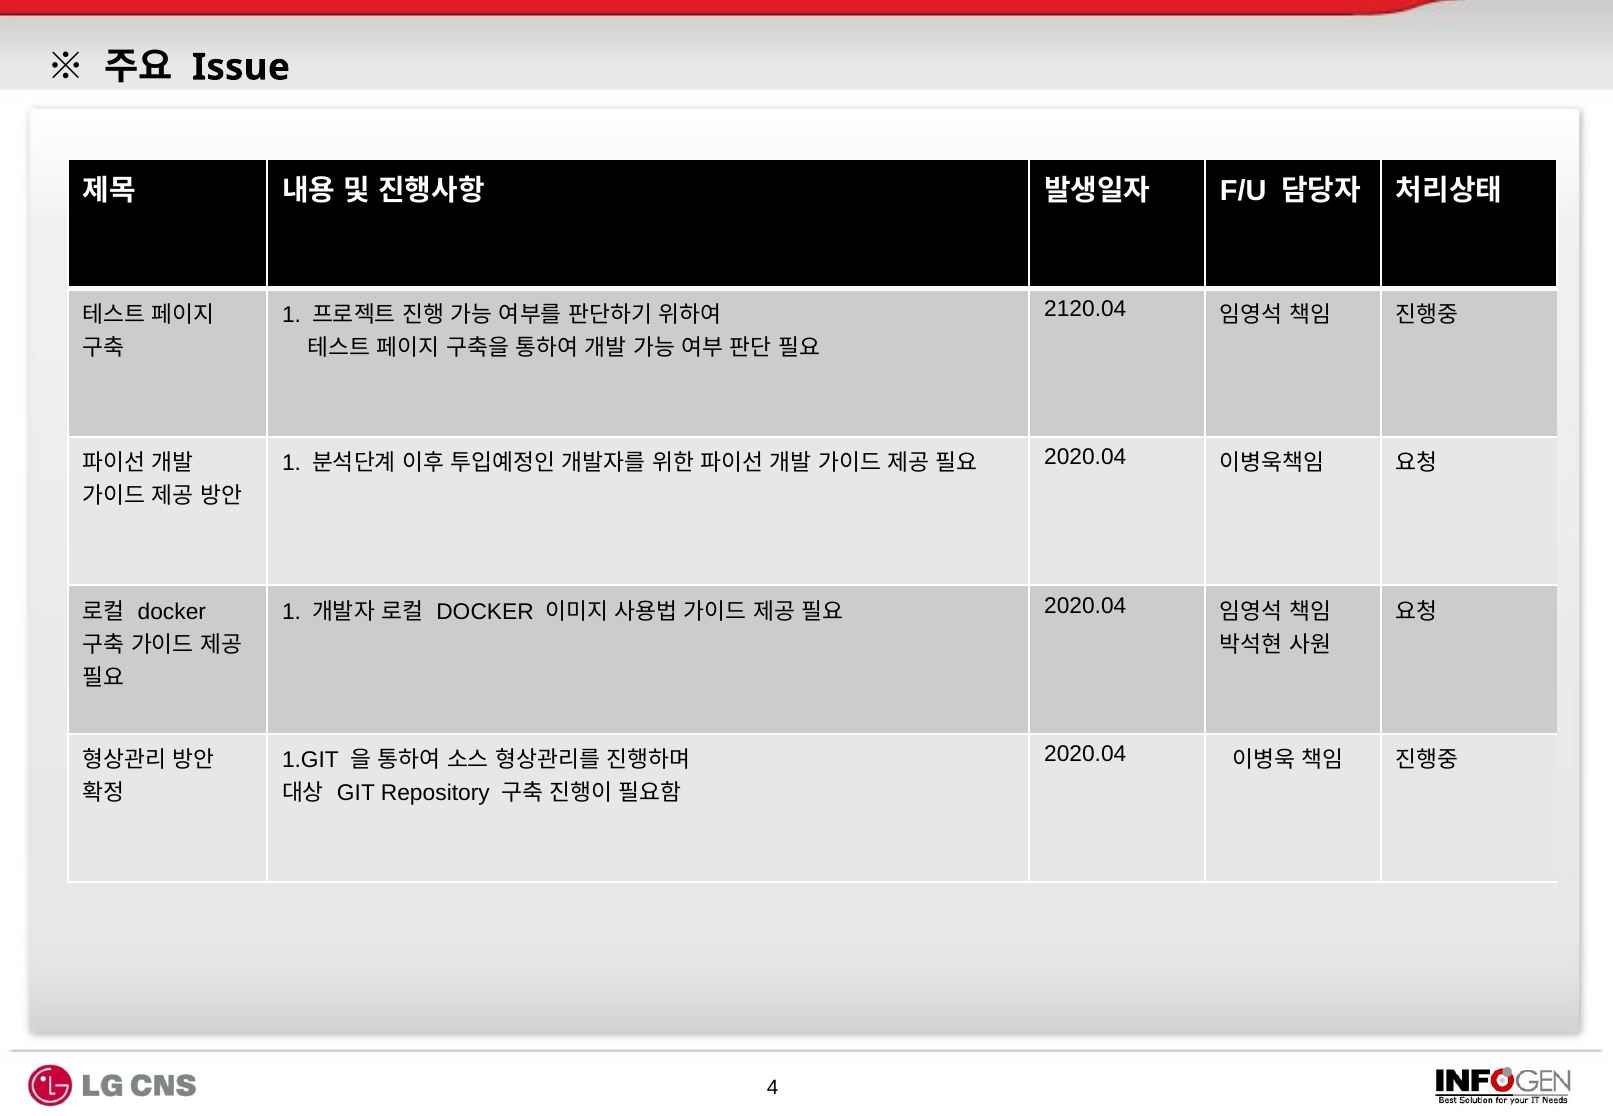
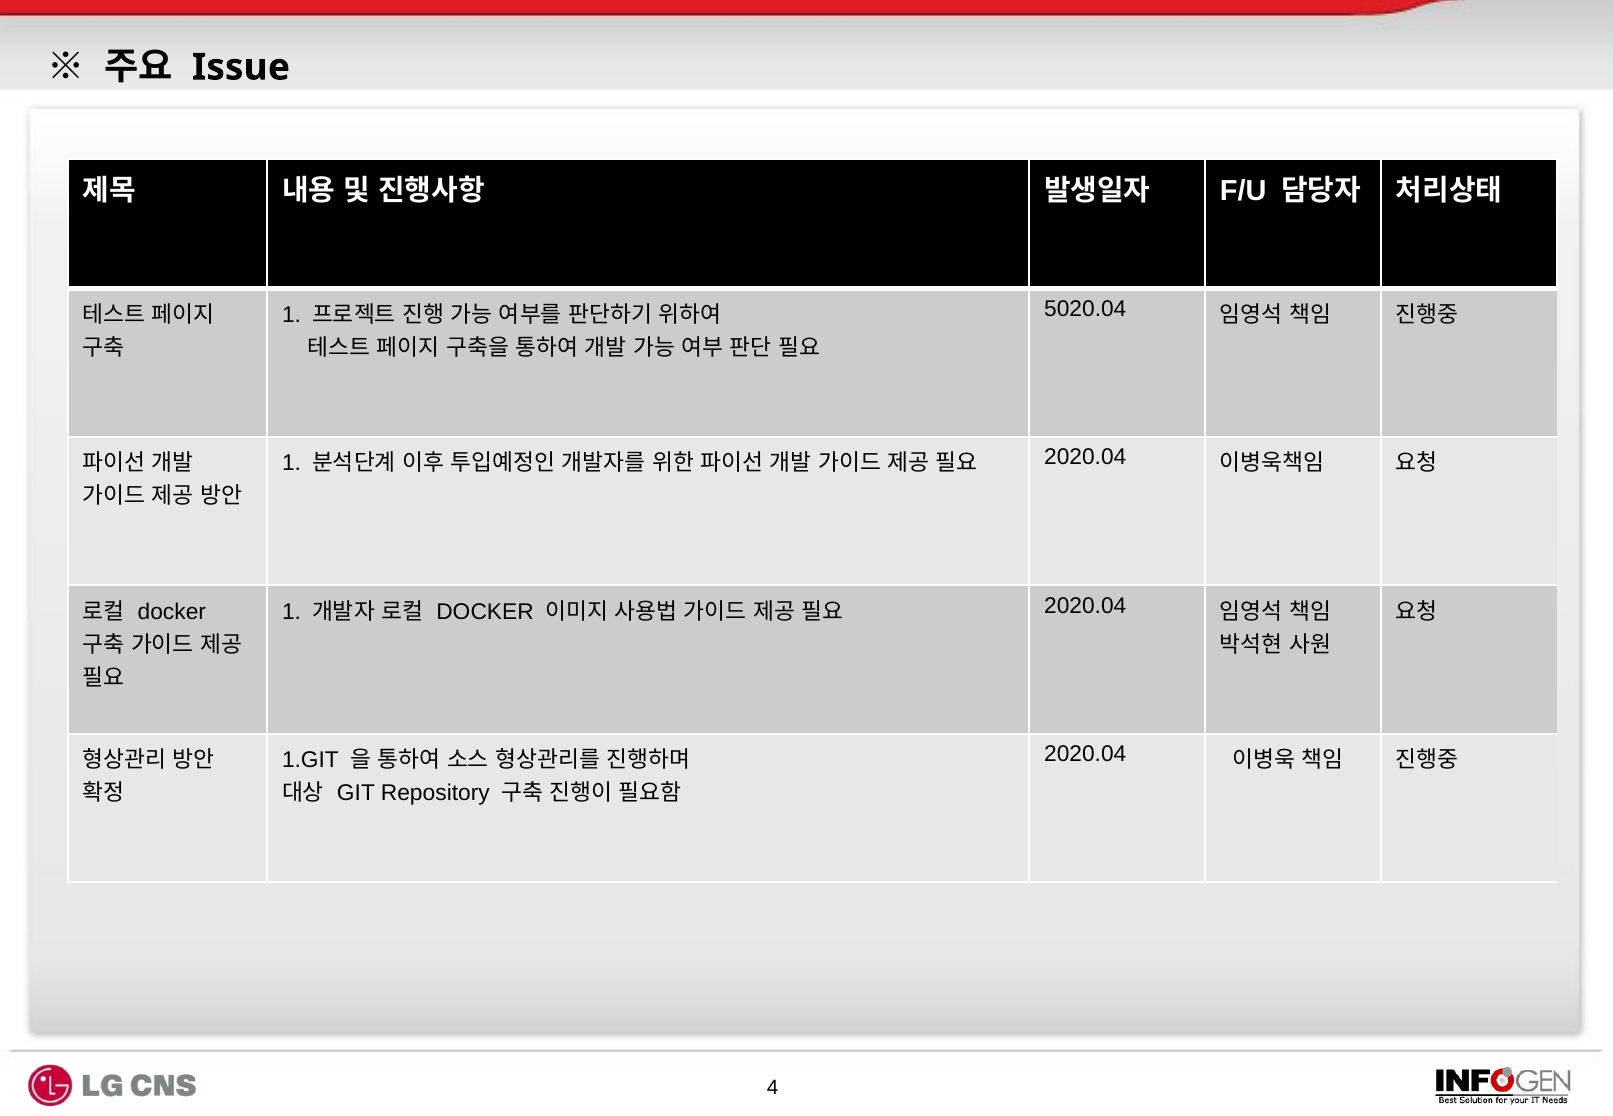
2120.04: 2120.04 -> 5020.04
